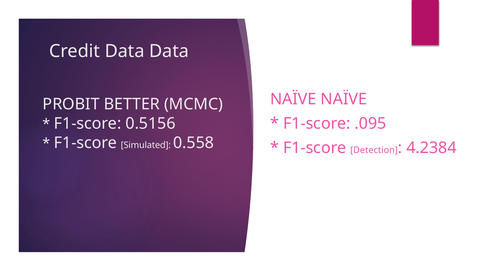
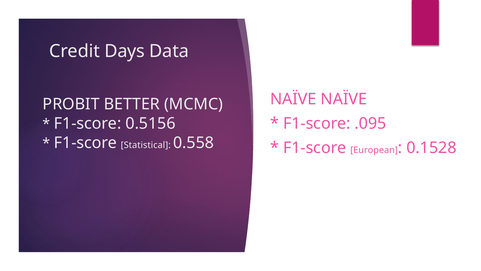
Credit Data: Data -> Days
Simulated: Simulated -> Statistical
Detection: Detection -> European
4.2384: 4.2384 -> 0.1528
